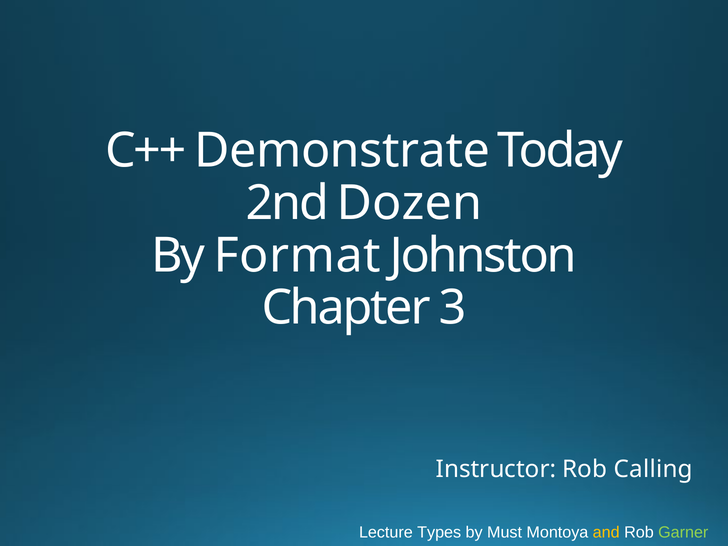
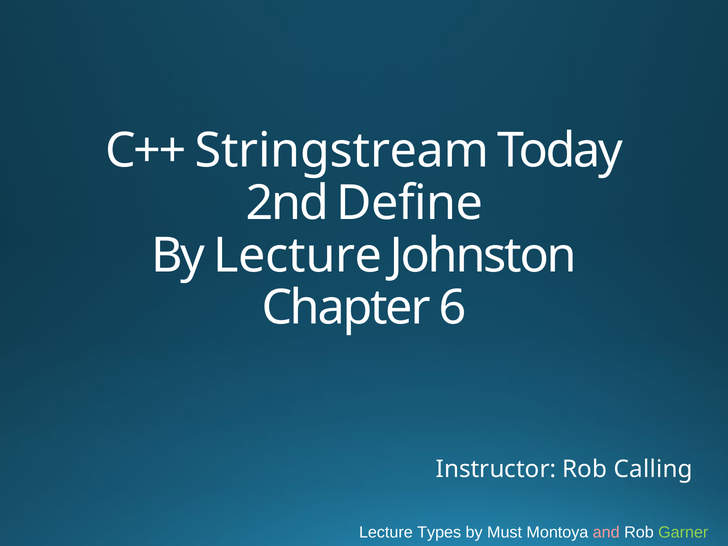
Demonstrate: Demonstrate -> Stringstream
Dozen: Dozen -> Define
By Format: Format -> Lecture
3: 3 -> 6
and colour: yellow -> pink
